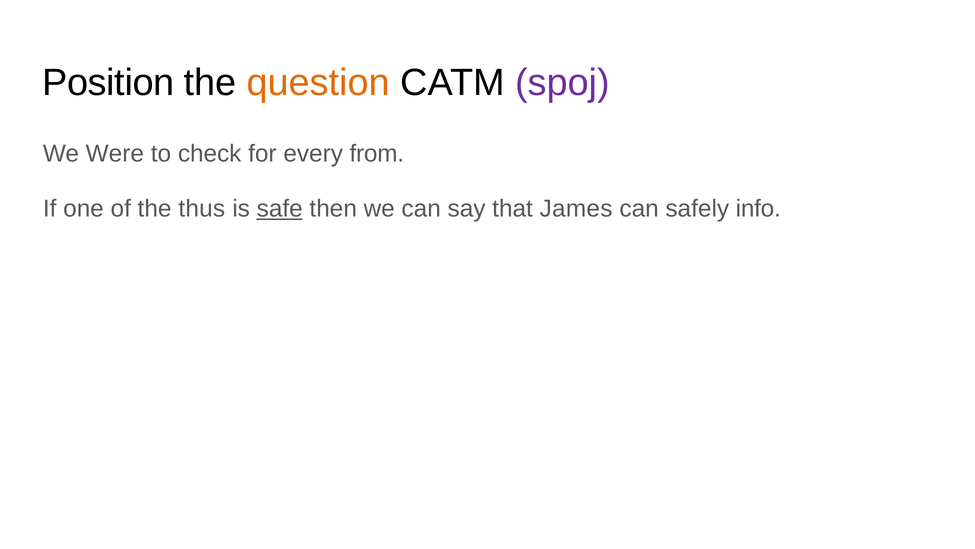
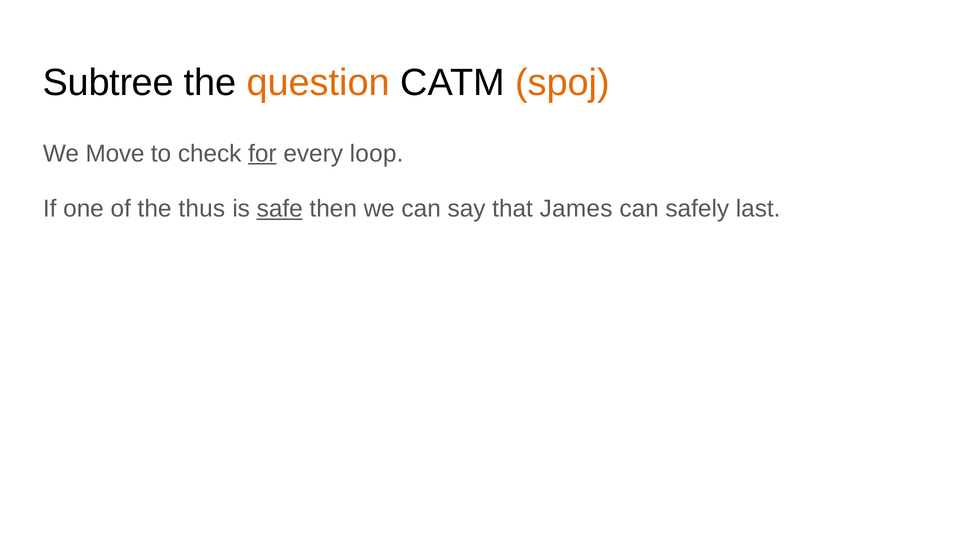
Position: Position -> Subtree
spoj colour: purple -> orange
Were: Were -> Move
for underline: none -> present
from: from -> loop
info: info -> last
